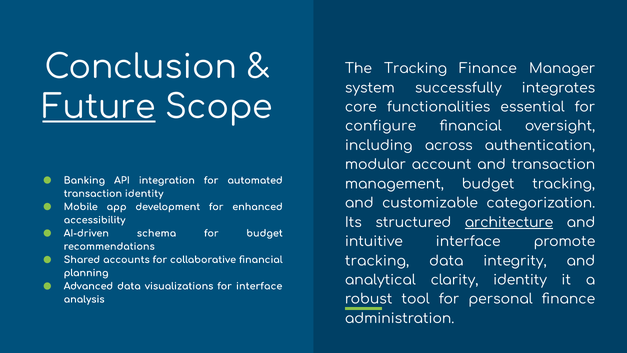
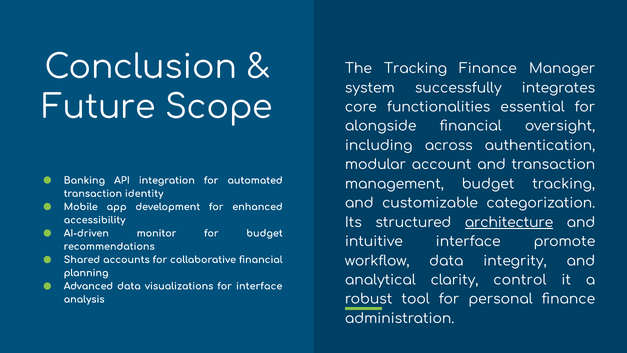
Future underline: present -> none
configure: configure -> alongside
schema: schema -> monitor
tracking at (377, 261): tracking -> workflow
clarity identity: identity -> control
